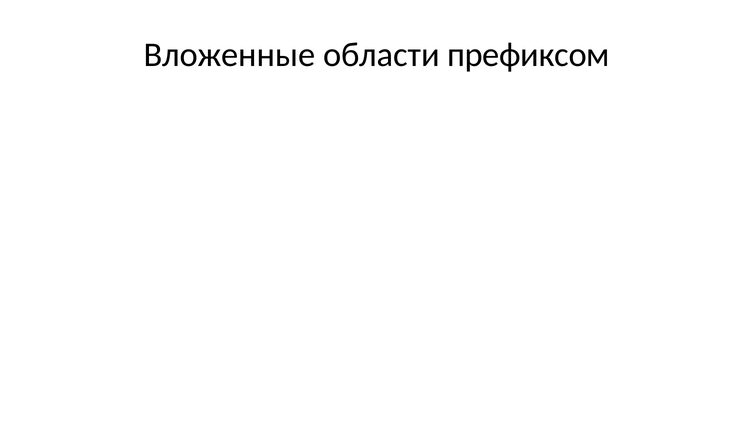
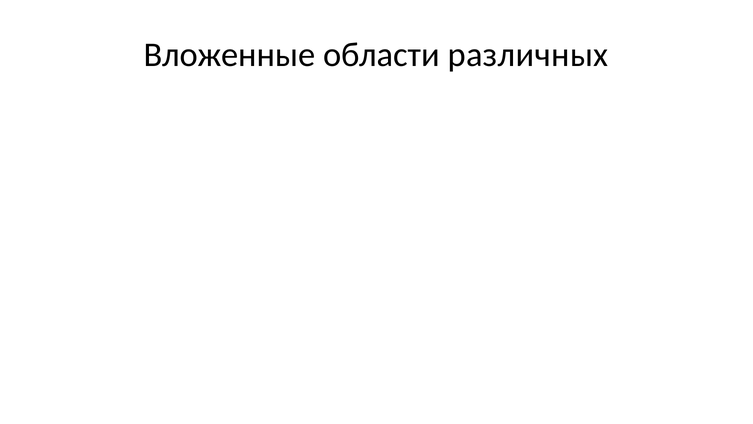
префиксом: префиксом -> различных
